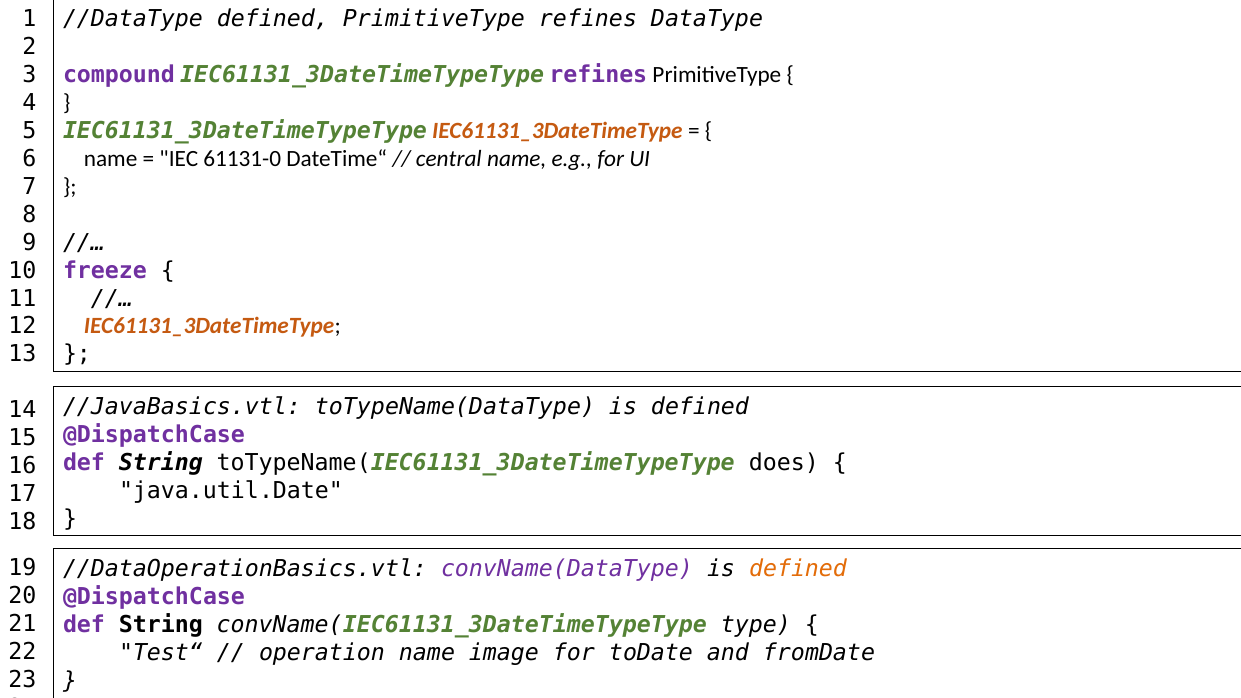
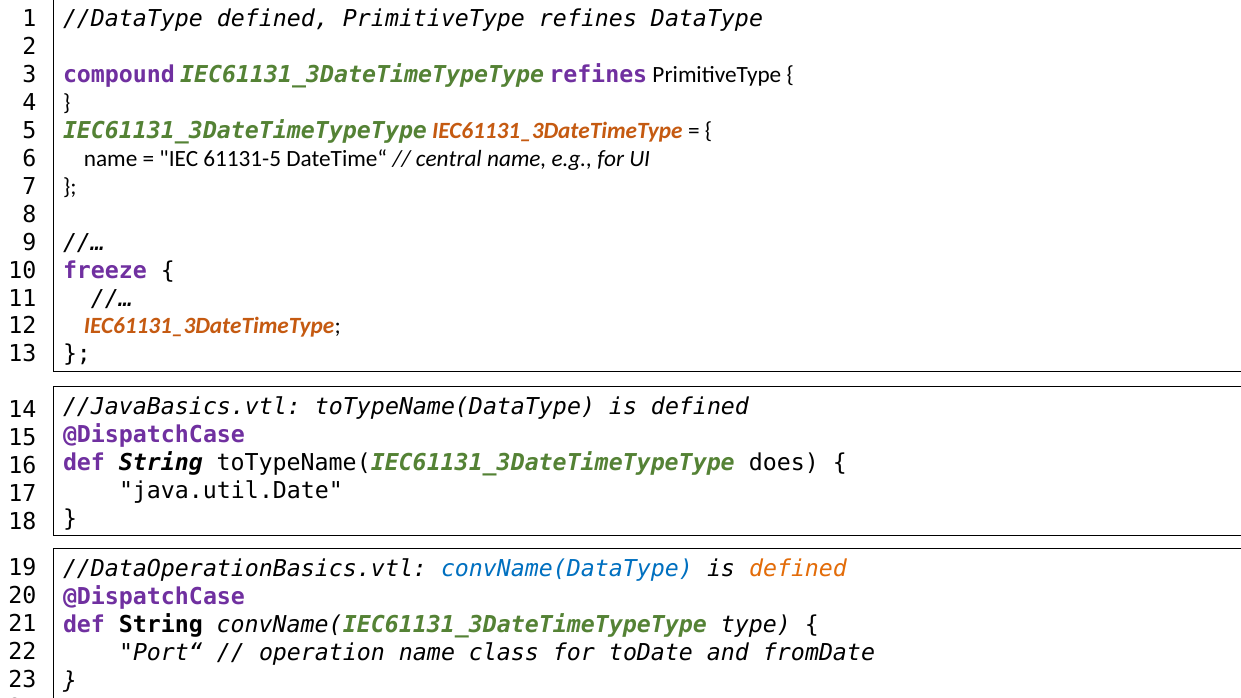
61131-0: 61131-0 -> 61131-5
convName(DataType colour: purple -> blue
Test“: Test“ -> Port“
image: image -> class
